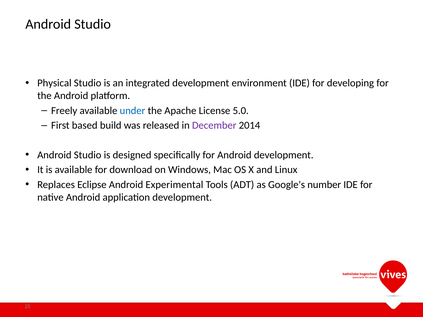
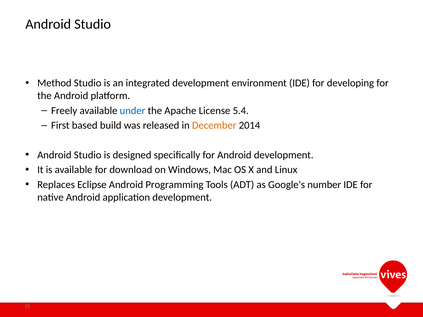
Physical: Physical -> Method
5.0: 5.0 -> 5.4
December colour: purple -> orange
Experimental: Experimental -> Programming
